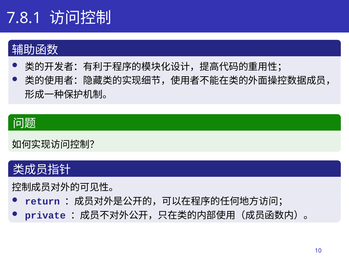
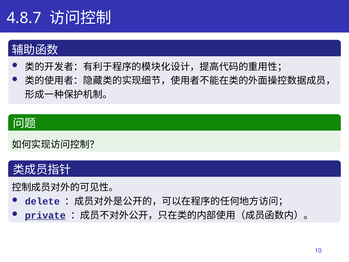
7.8.1: 7.8.1 -> 4.8.7
return: return -> delete
private underline: none -> present
